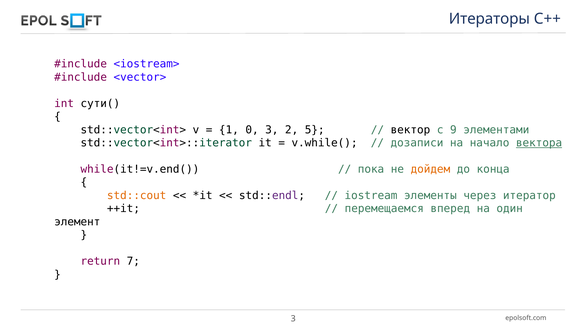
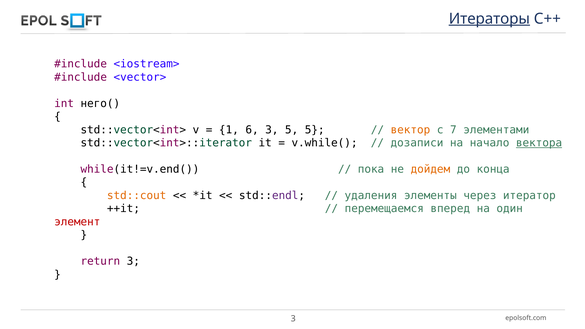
Итераторы underline: none -> present
сути(: сути( -> него(
0: 0 -> 6
3 2: 2 -> 5
вектор colour: black -> orange
9: 9 -> 7
iostream: iostream -> удаления
элемент colour: black -> red
return 7: 7 -> 3
